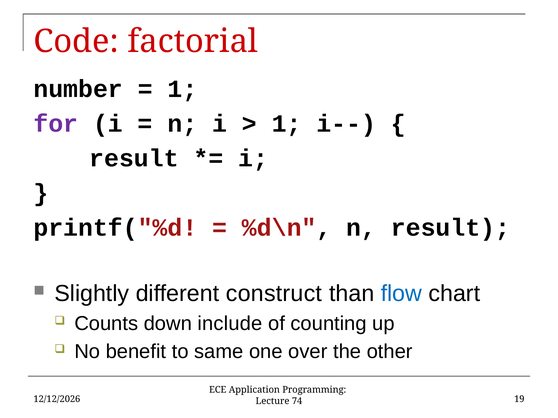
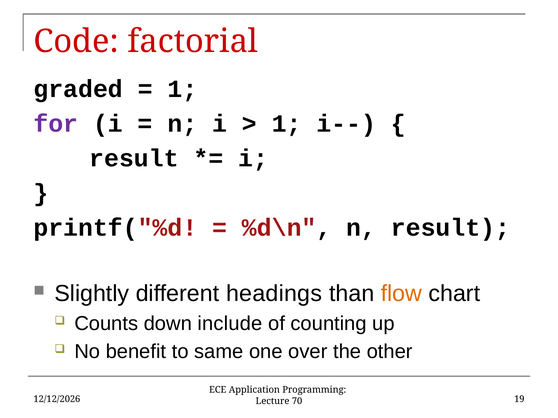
number: number -> graded
construct: construct -> headings
flow colour: blue -> orange
74: 74 -> 70
